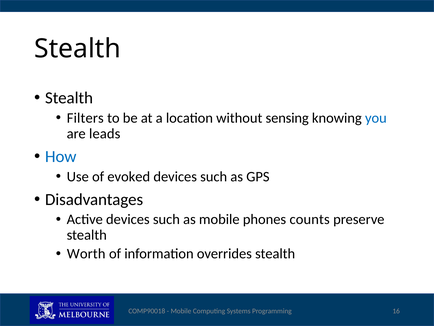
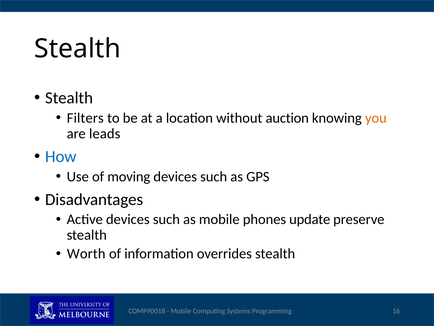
sensing: sensing -> auction
you colour: blue -> orange
evoked: evoked -> moving
counts: counts -> update
